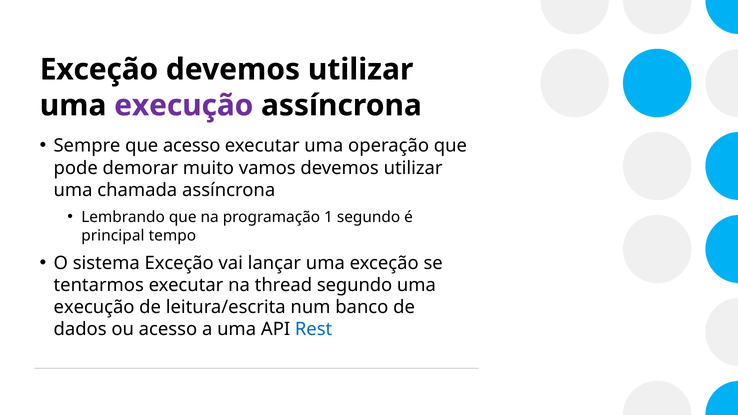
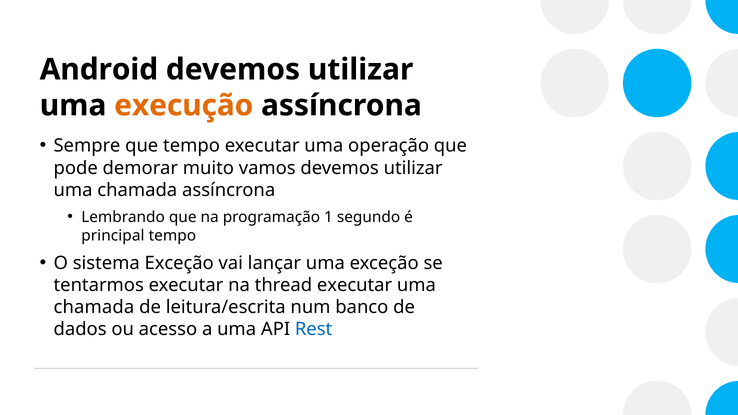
Exceção at (99, 70): Exceção -> Android
execução at (184, 105) colour: purple -> orange
que acesso: acesso -> tempo
thread segundo: segundo -> executar
execução at (94, 307): execução -> chamada
